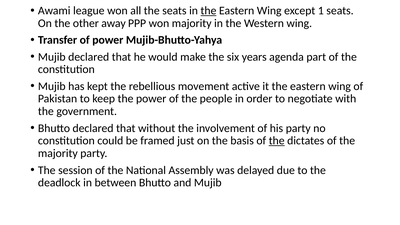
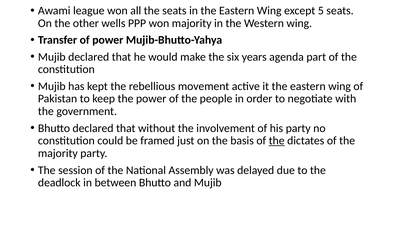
the at (208, 11) underline: present -> none
1: 1 -> 5
away: away -> wells
